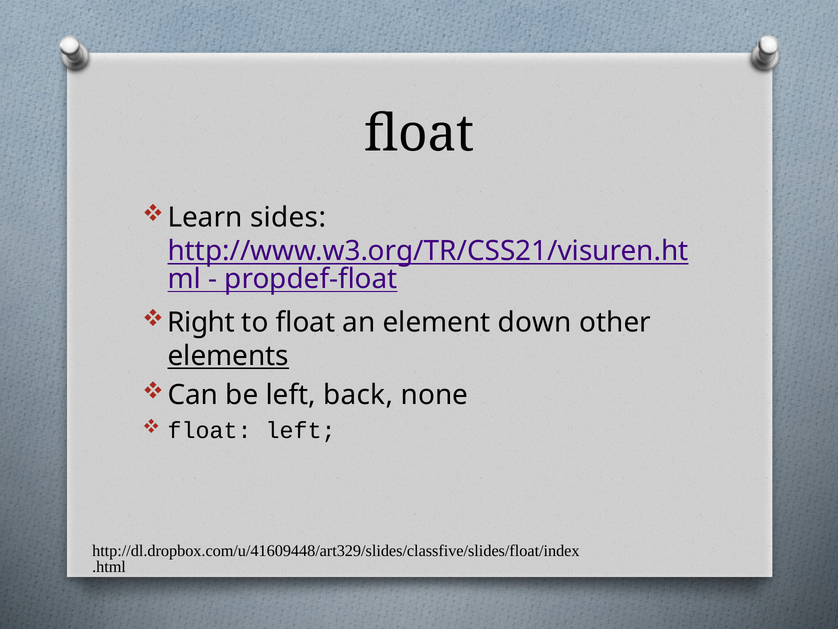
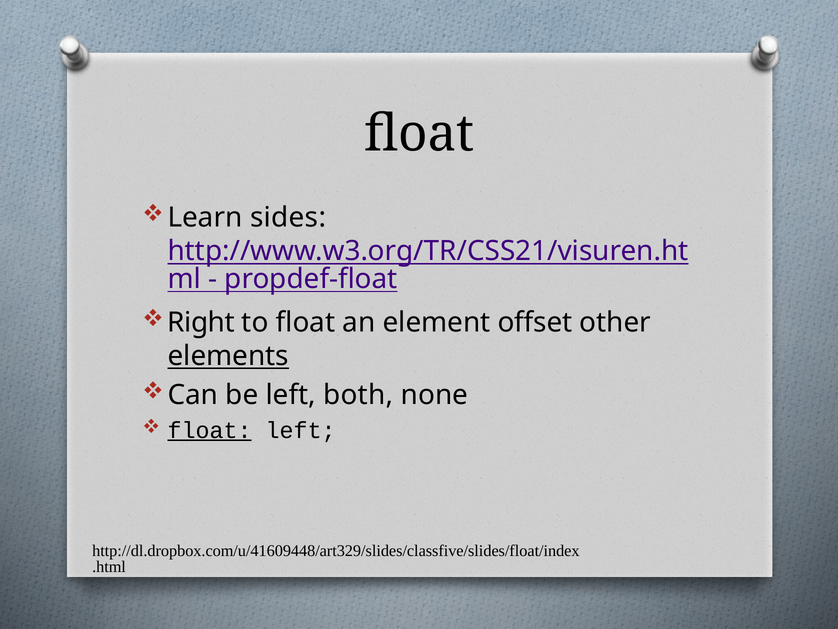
down: down -> offset
back: back -> both
float at (210, 430) underline: none -> present
